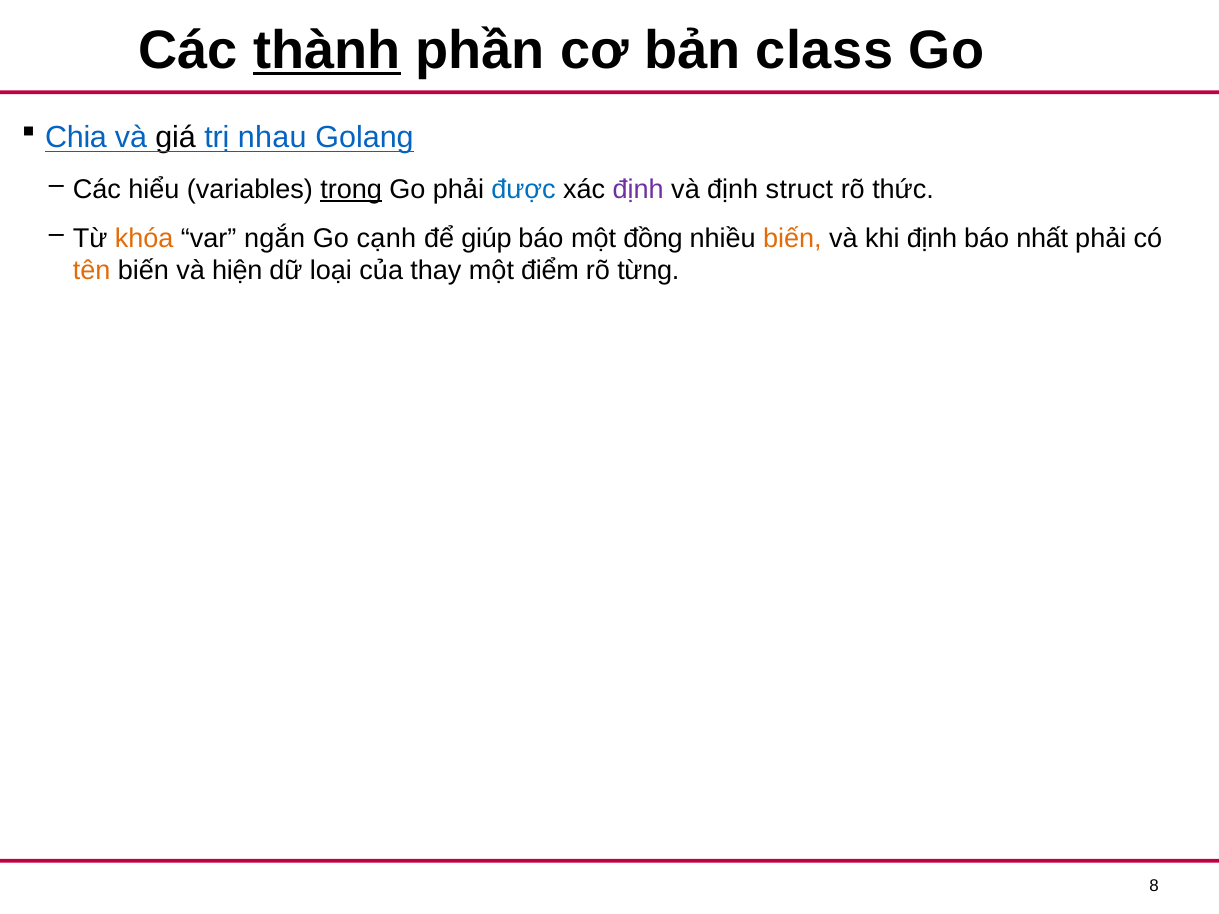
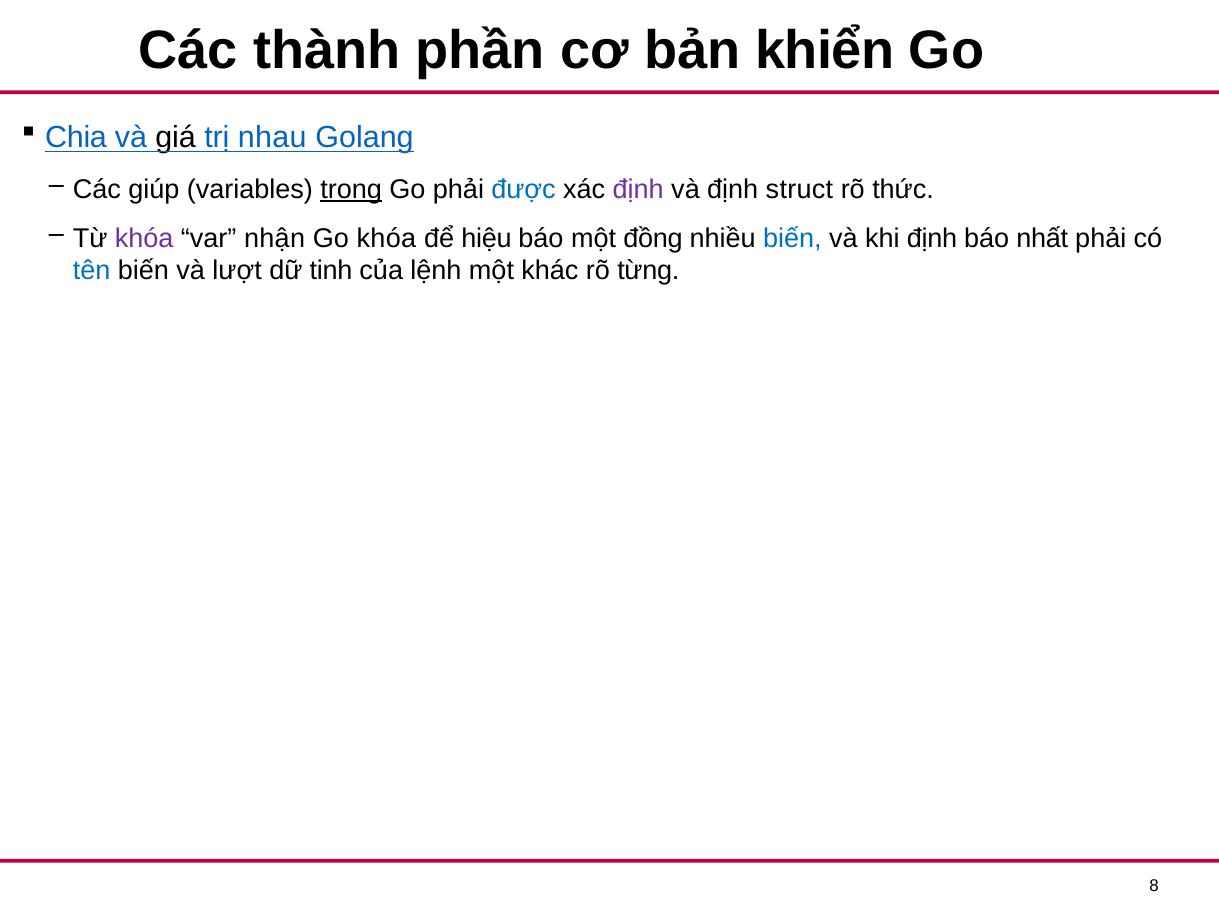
thành underline: present -> none
class: class -> khiển
hiểu: hiểu -> giúp
khóa at (144, 239) colour: orange -> purple
ngắn: ngắn -> nhận
Go cạnh: cạnh -> khóa
giúp: giúp -> hiệu
biến at (792, 239) colour: orange -> blue
tên colour: orange -> blue
hiện: hiện -> lượt
loại: loại -> tinh
thay: thay -> lệnh
điểm: điểm -> khác
